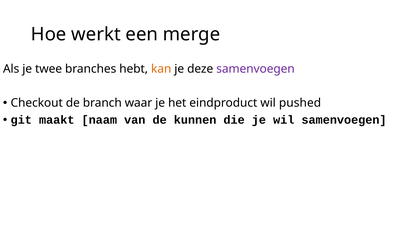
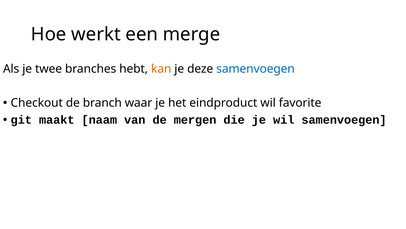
samenvoegen at (255, 69) colour: purple -> blue
pushed: pushed -> favorite
kunnen: kunnen -> mergen
